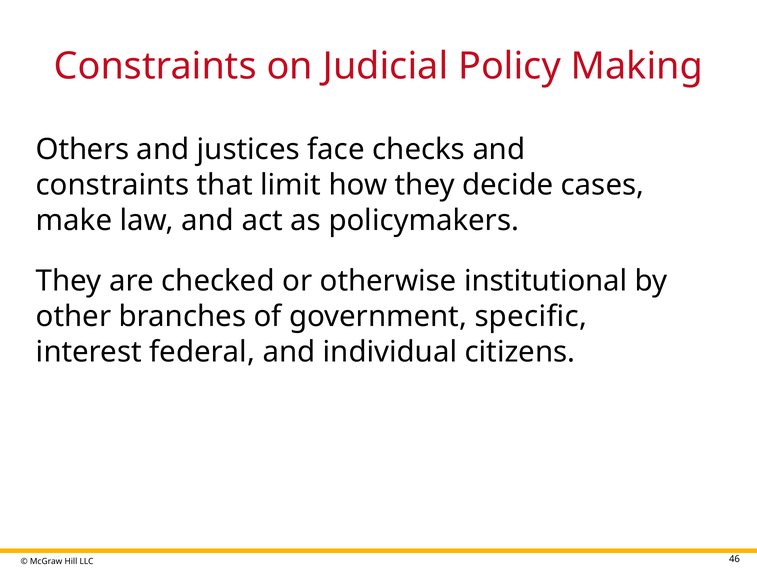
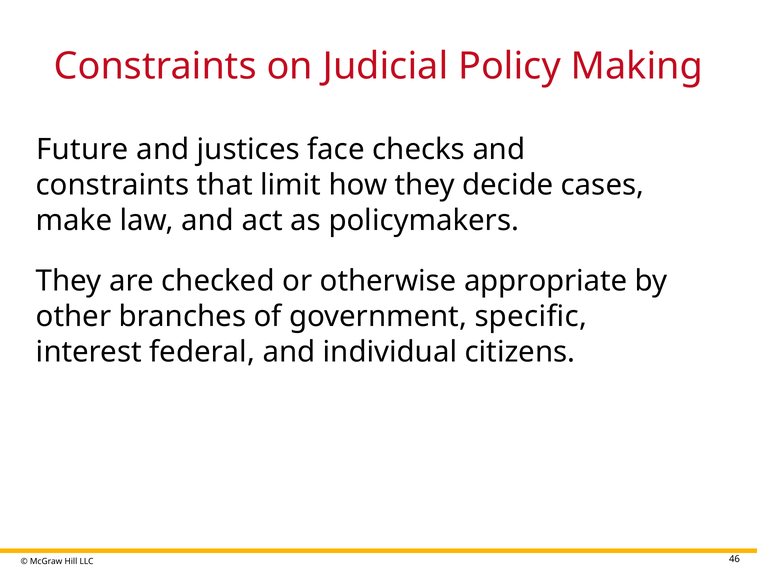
Others: Others -> Future
institutional: institutional -> appropriate
